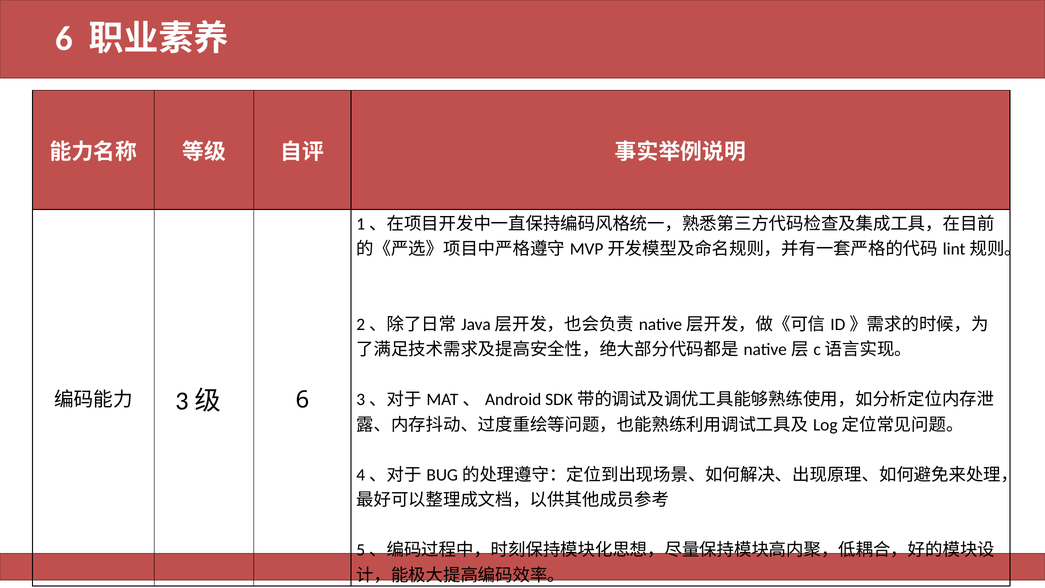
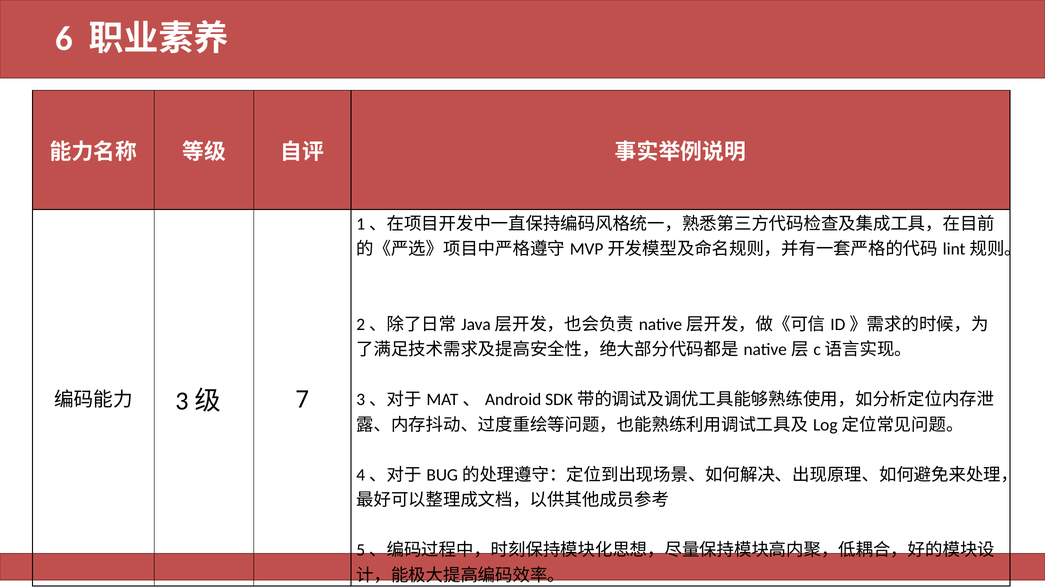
6 at (302, 400): 6 -> 7
